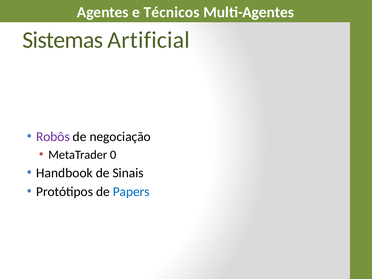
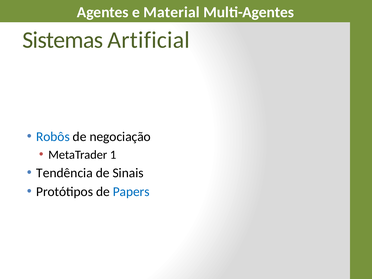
Técnicos: Técnicos -> Material
Robôs colour: purple -> blue
0: 0 -> 1
Handbook: Handbook -> Tendência
